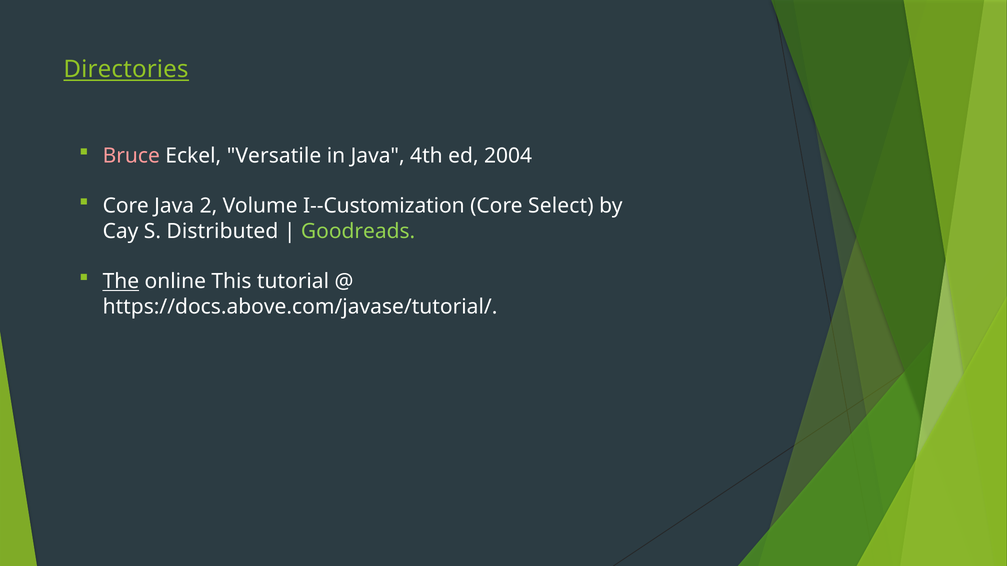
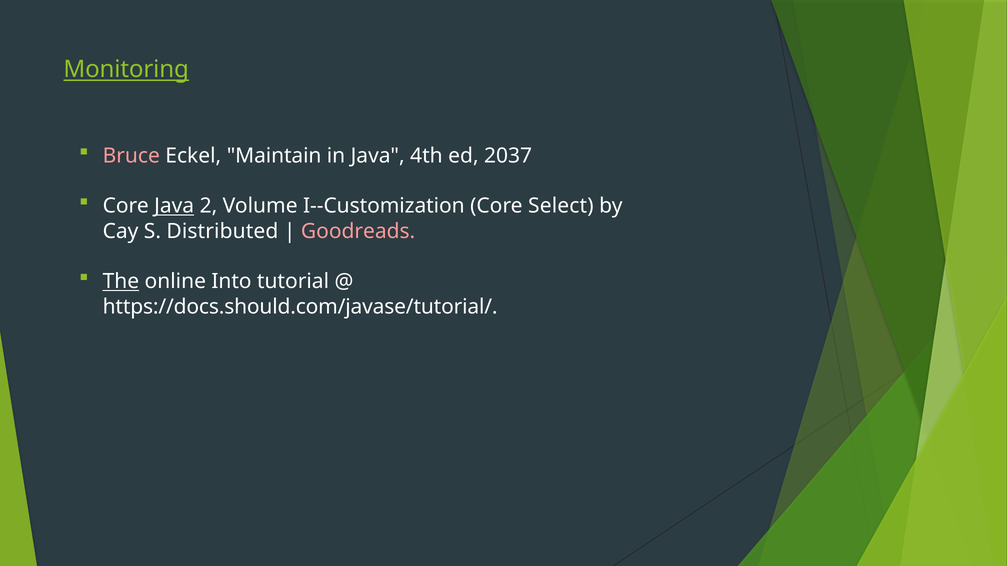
Directories: Directories -> Monitoring
Versatile: Versatile -> Maintain
2004: 2004 -> 2037
Java at (174, 206) underline: none -> present
Goodreads colour: light green -> pink
This: This -> Into
https://docs.above.com/javase/tutorial/: https://docs.above.com/javase/tutorial/ -> https://docs.should.com/javase/tutorial/
